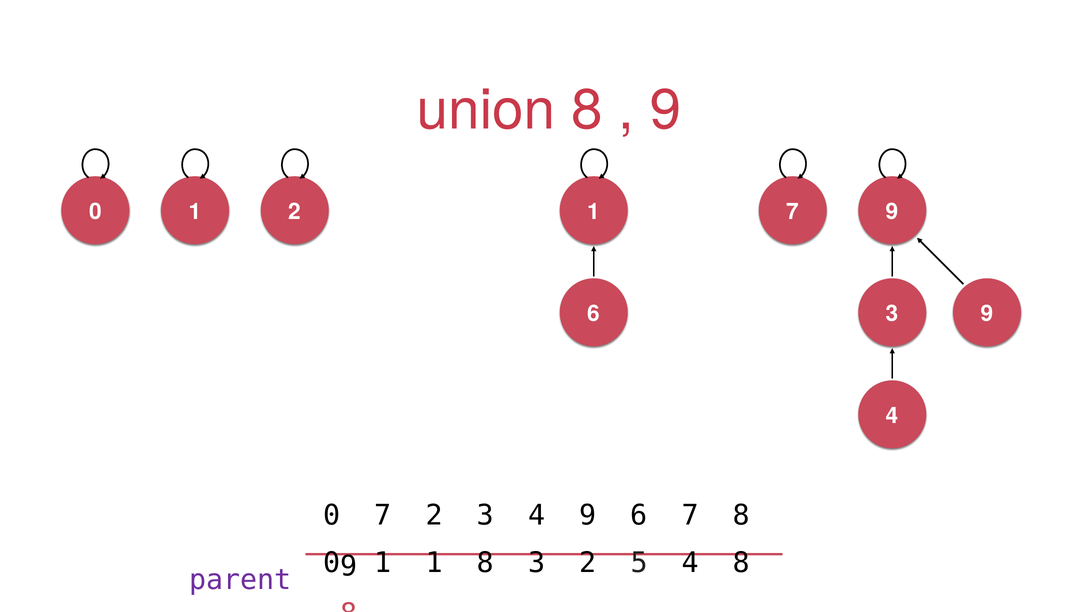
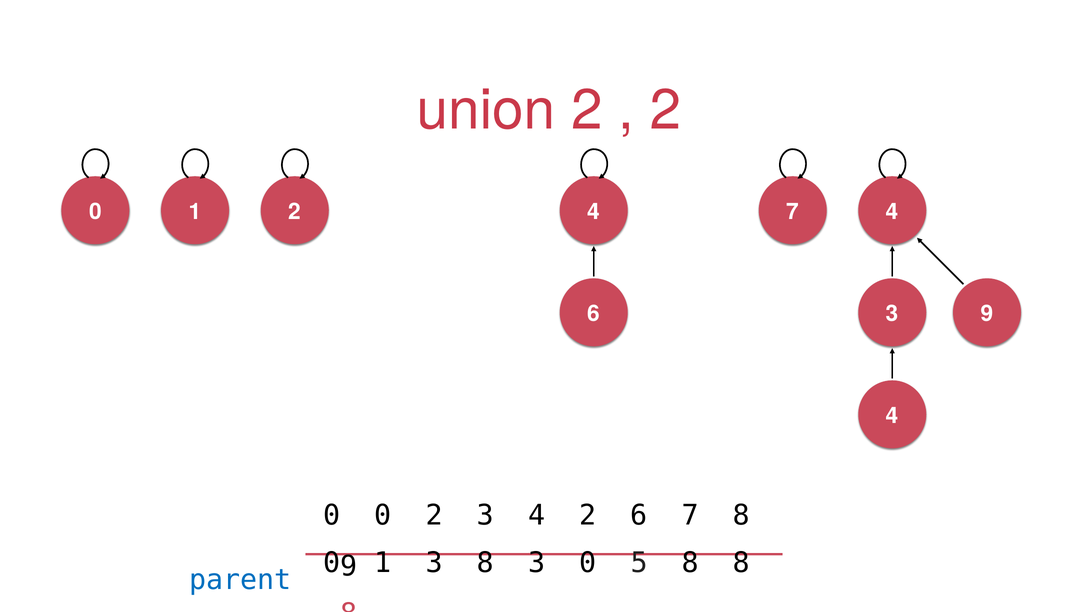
union 8: 8 -> 2
9 at (666, 110): 9 -> 2
2 1: 1 -> 4
7 9: 9 -> 4
0 7: 7 -> 0
4 9: 9 -> 2
1 1: 1 -> 3
3 2: 2 -> 0
5 4: 4 -> 8
parent colour: purple -> blue
